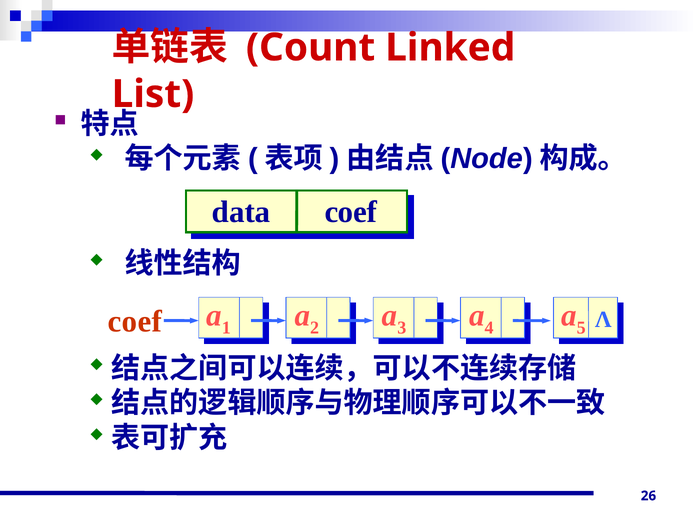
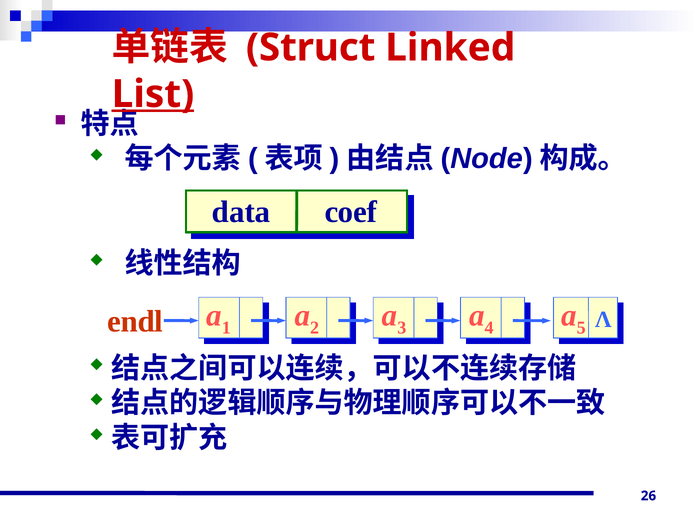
Count: Count -> Struct
List underline: none -> present
coef at (135, 321): coef -> endl
